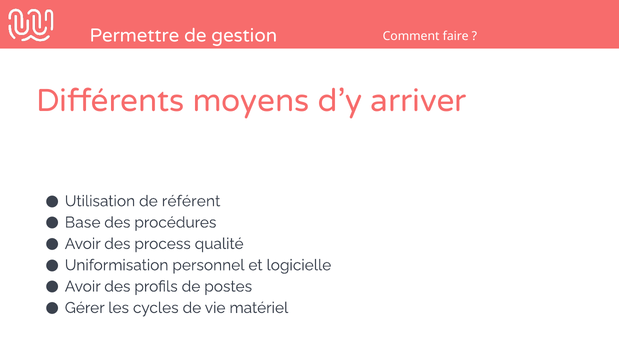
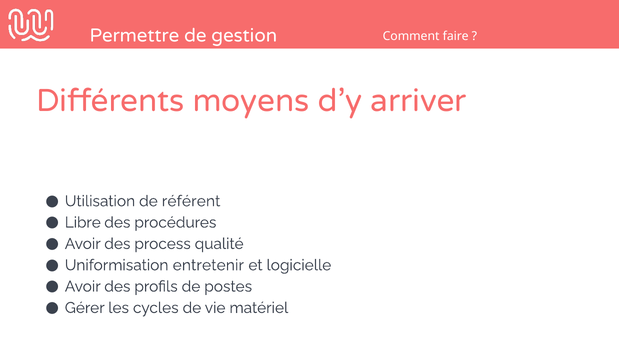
Base: Base -> Libre
personnel: personnel -> entretenir
